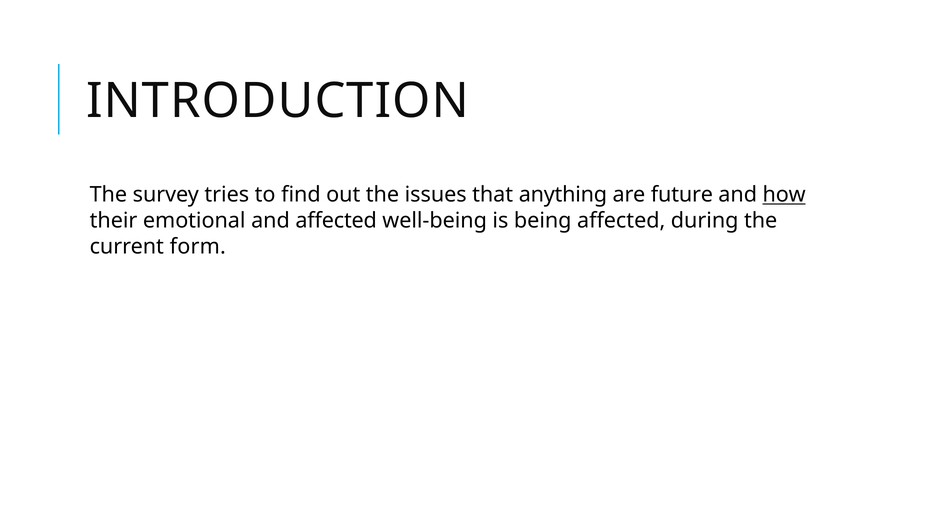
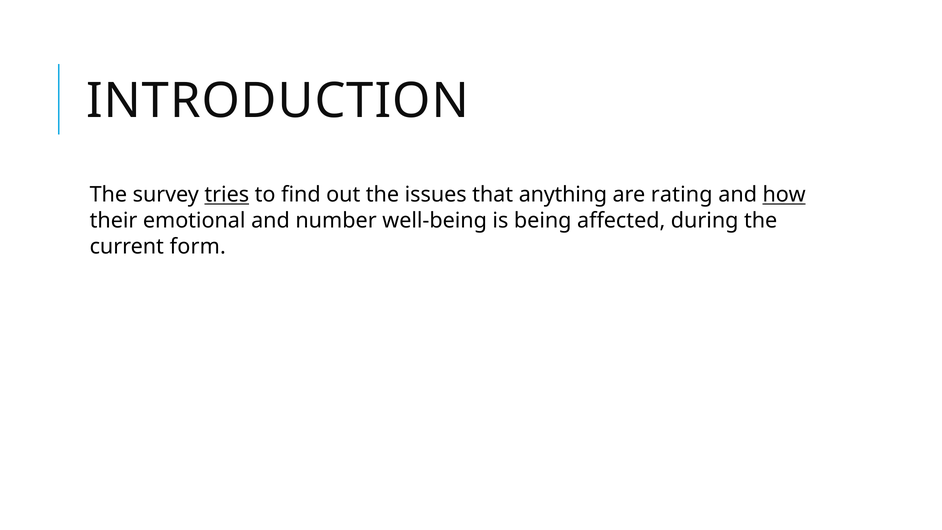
tries underline: none -> present
future: future -> rating
and affected: affected -> number
